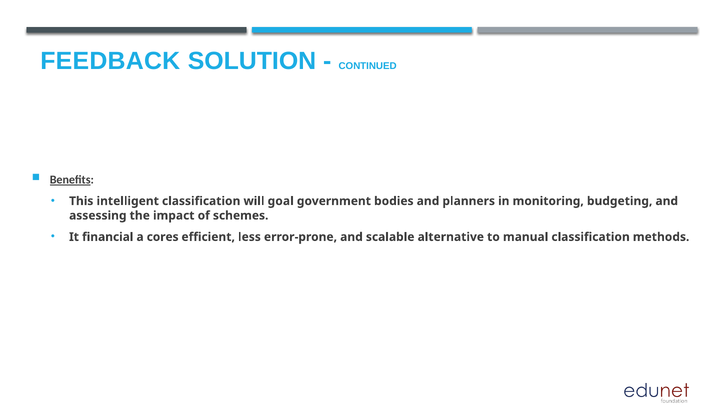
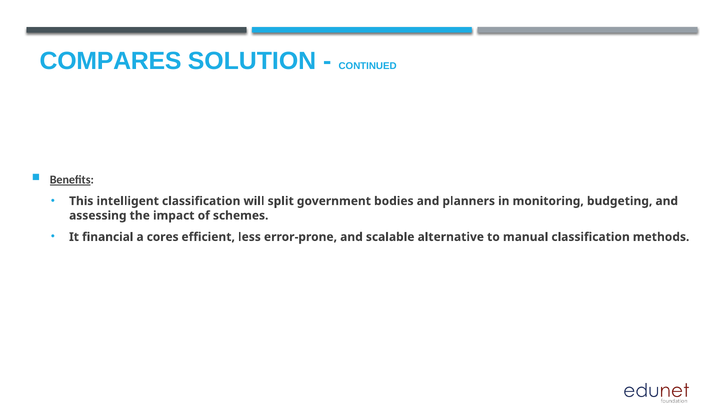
FEEDBACK: FEEDBACK -> COMPARES
goal: goal -> split
